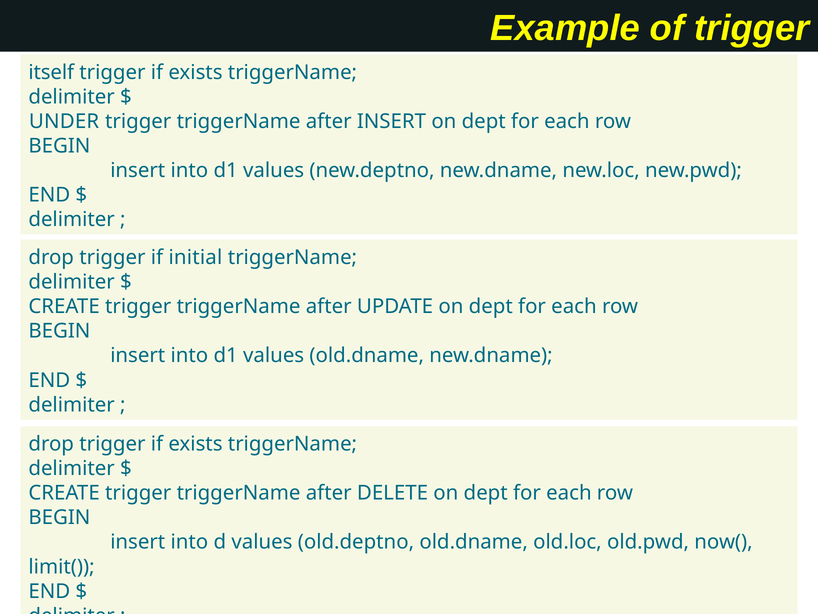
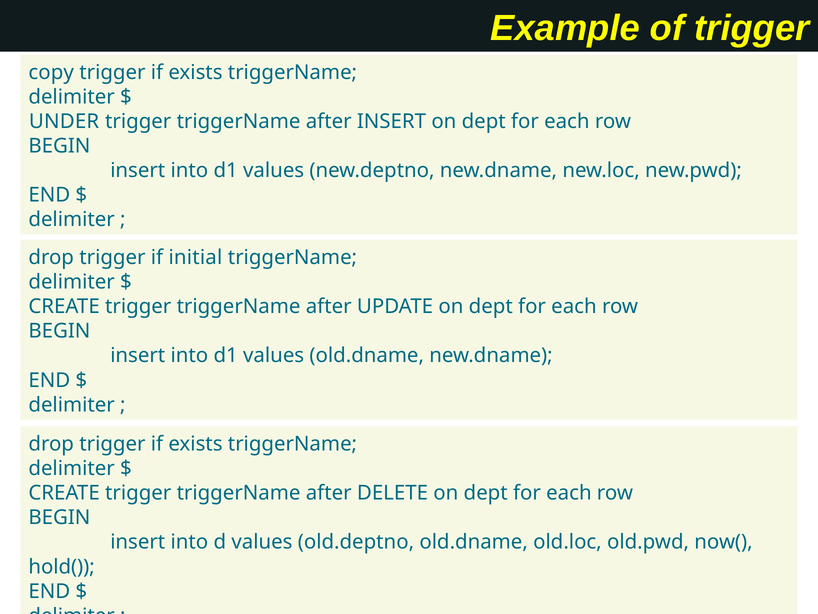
itself: itself -> copy
limit(: limit( -> hold(
